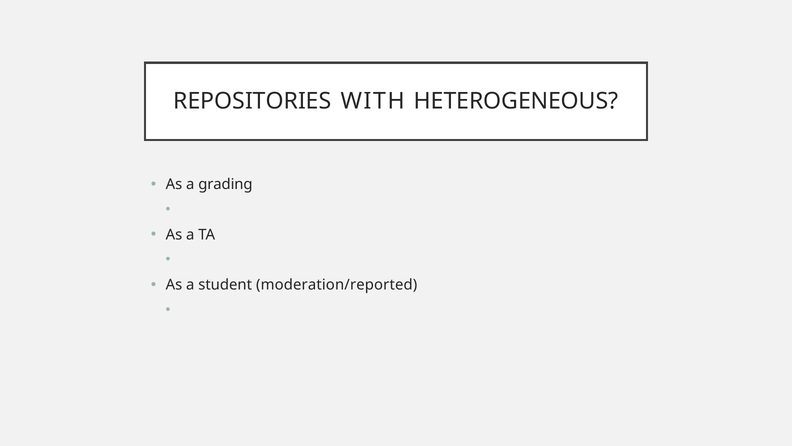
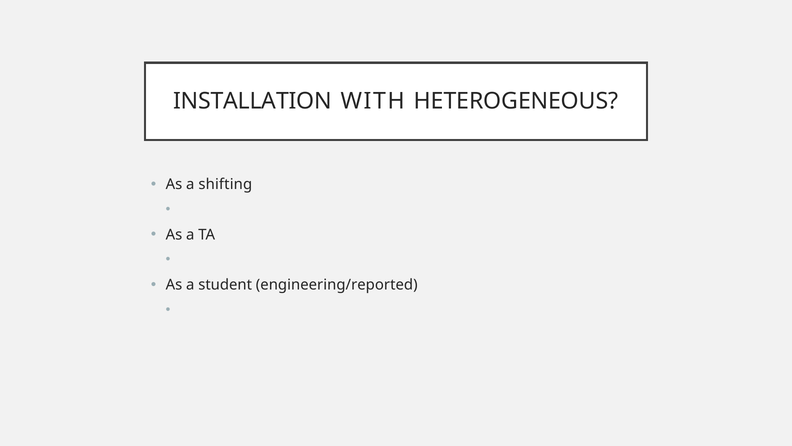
REPOSITORIES: REPOSITORIES -> INSTALLATION
grading: grading -> shifting
moderation/reported: moderation/reported -> engineering/reported
